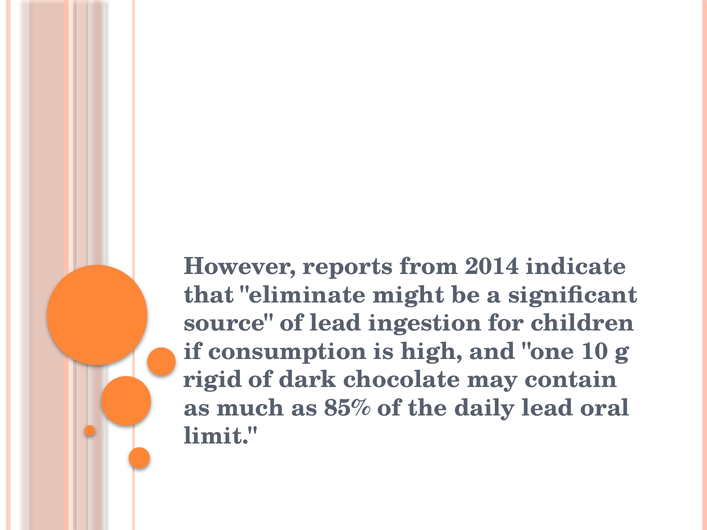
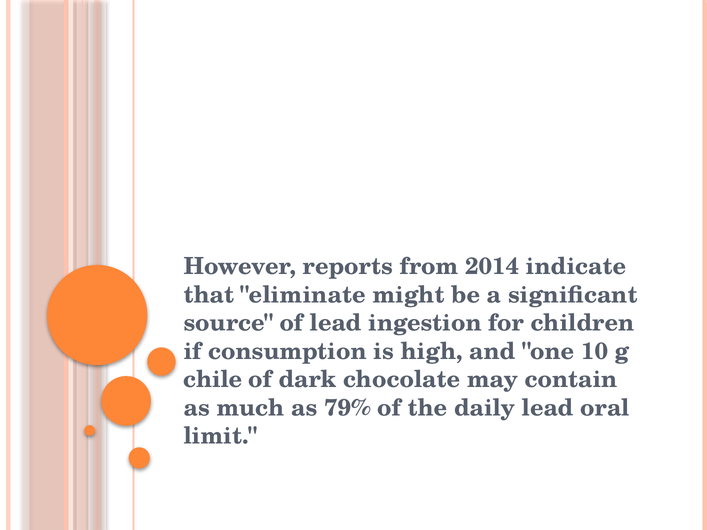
rigid: rigid -> chile
85%: 85% -> 79%
